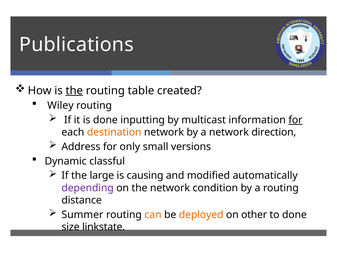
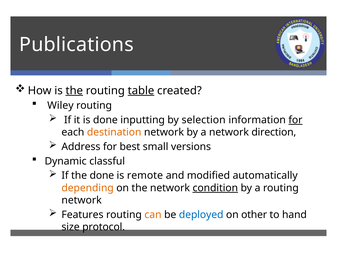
table underline: none -> present
multicast: multicast -> selection
only: only -> best
the large: large -> done
causing: causing -> remote
depending colour: purple -> orange
condition underline: none -> present
distance at (82, 200): distance -> network
Summer: Summer -> Features
deployed colour: orange -> blue
to done: done -> hand
linkstate: linkstate -> protocol
